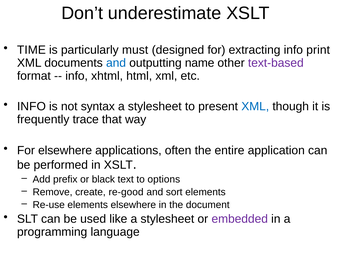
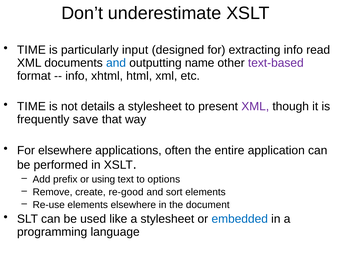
must: must -> input
print: print -> read
INFO at (31, 106): INFO -> TIME
syntax: syntax -> details
XML at (255, 106) colour: blue -> purple
trace: trace -> save
black: black -> using
embedded colour: purple -> blue
